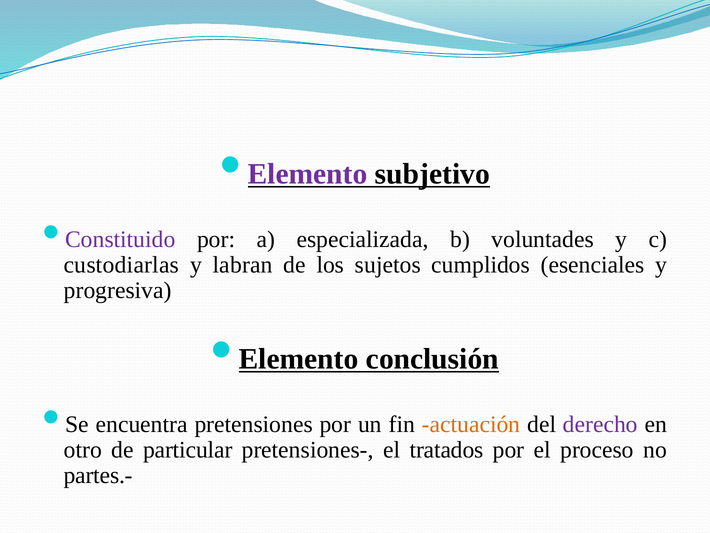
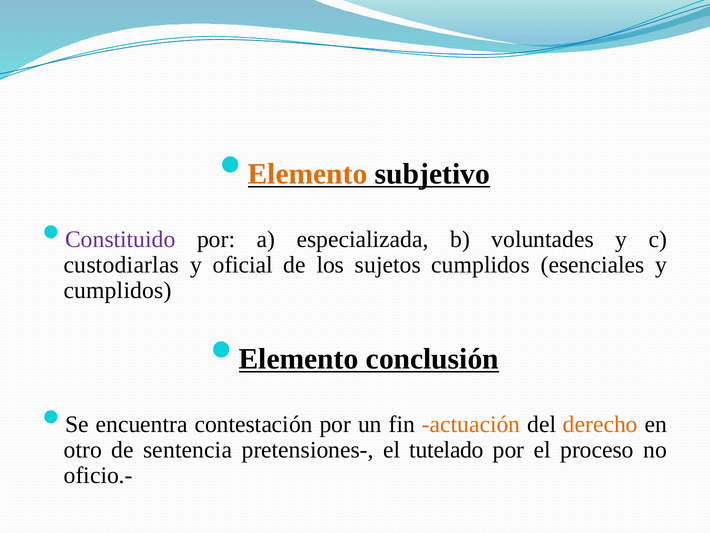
Elemento at (308, 174) colour: purple -> orange
labran: labran -> oficial
progresiva at (118, 290): progresiva -> cumplidos
pretensiones: pretensiones -> contestación
derecho colour: purple -> orange
particular: particular -> sentencia
tratados: tratados -> tutelado
partes.-: partes.- -> oficio.-
